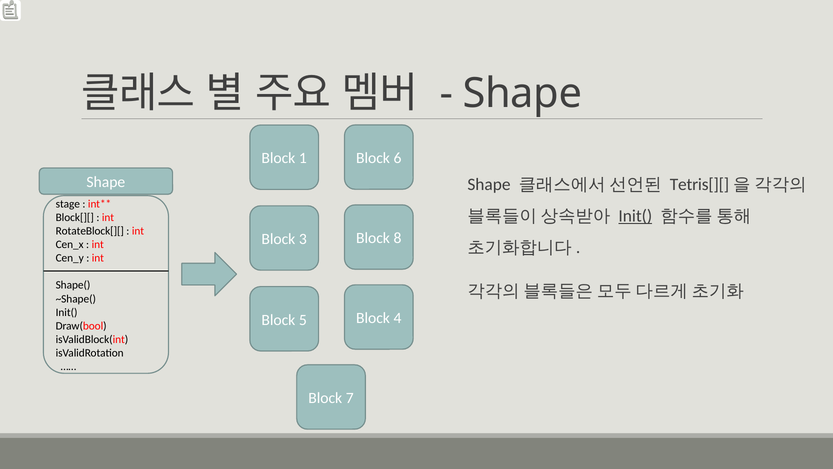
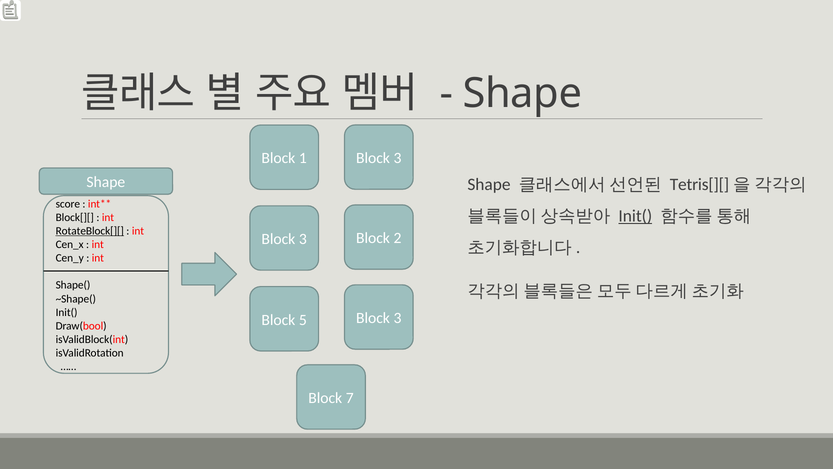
6 at (397, 158): 6 -> 3
stage: stage -> score
RotateBlock[][ underline: none -> present
8: 8 -> 2
5 Block 4: 4 -> 3
